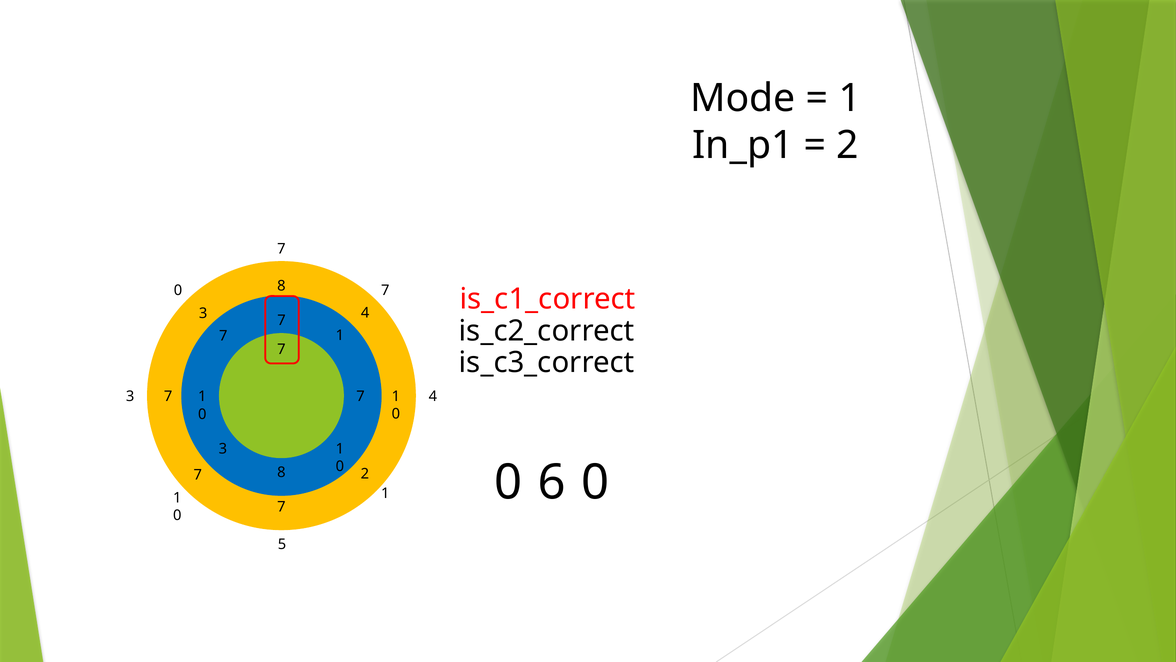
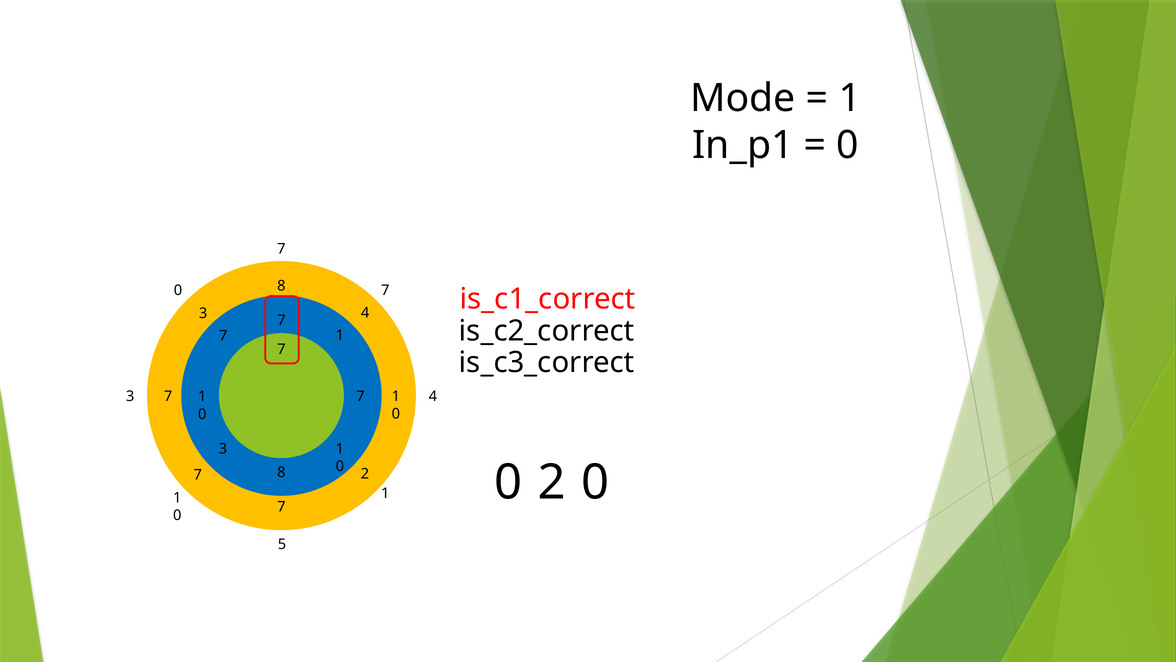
2 at (848, 145): 2 -> 0
0 6: 6 -> 2
